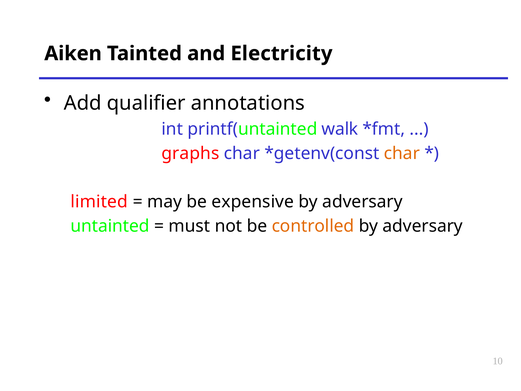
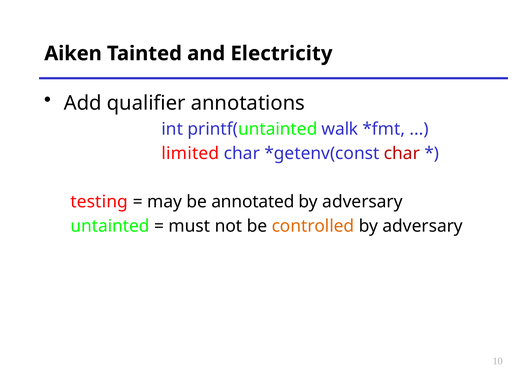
graphs: graphs -> limited
char at (402, 153) colour: orange -> red
limited: limited -> testing
expensive: expensive -> annotated
